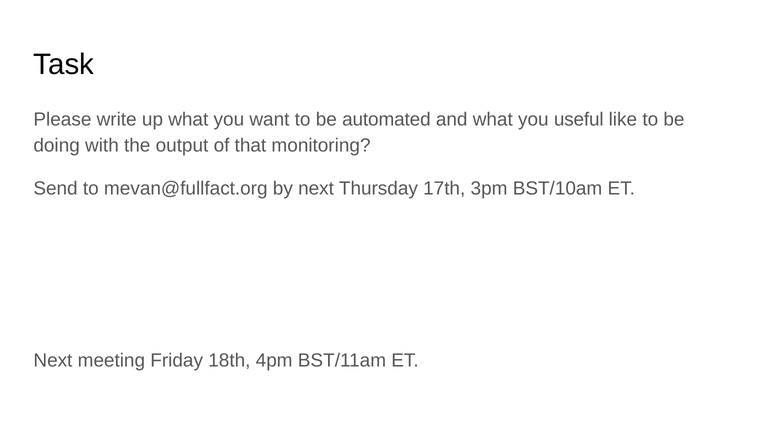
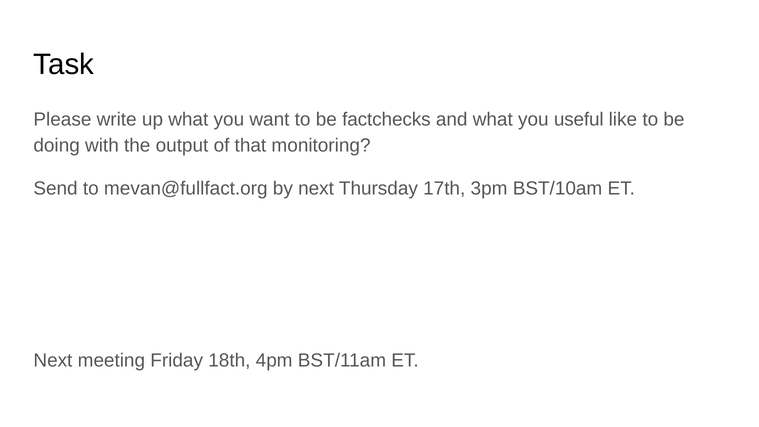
automated: automated -> factchecks
